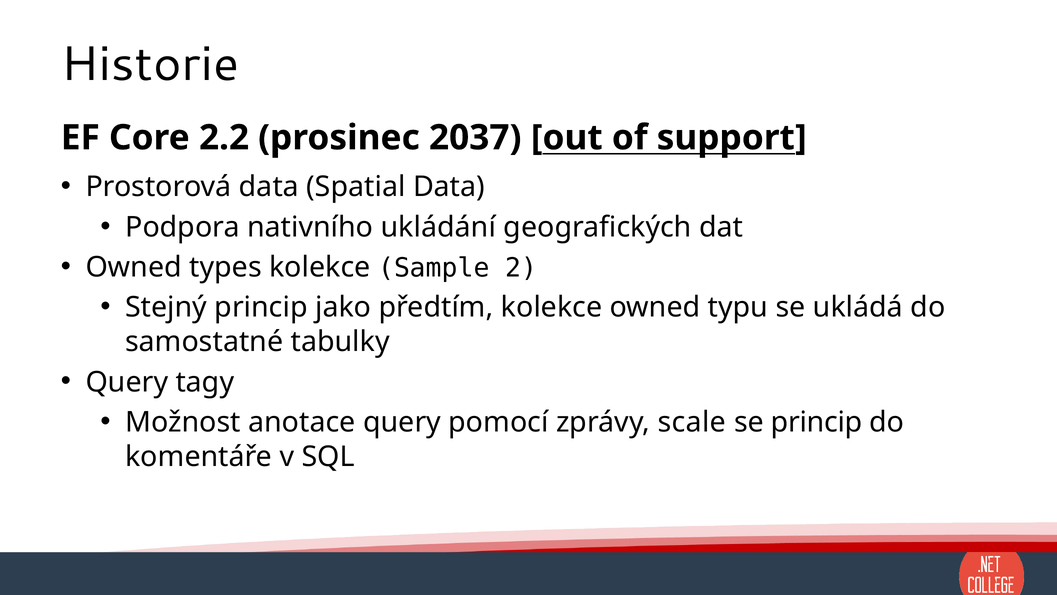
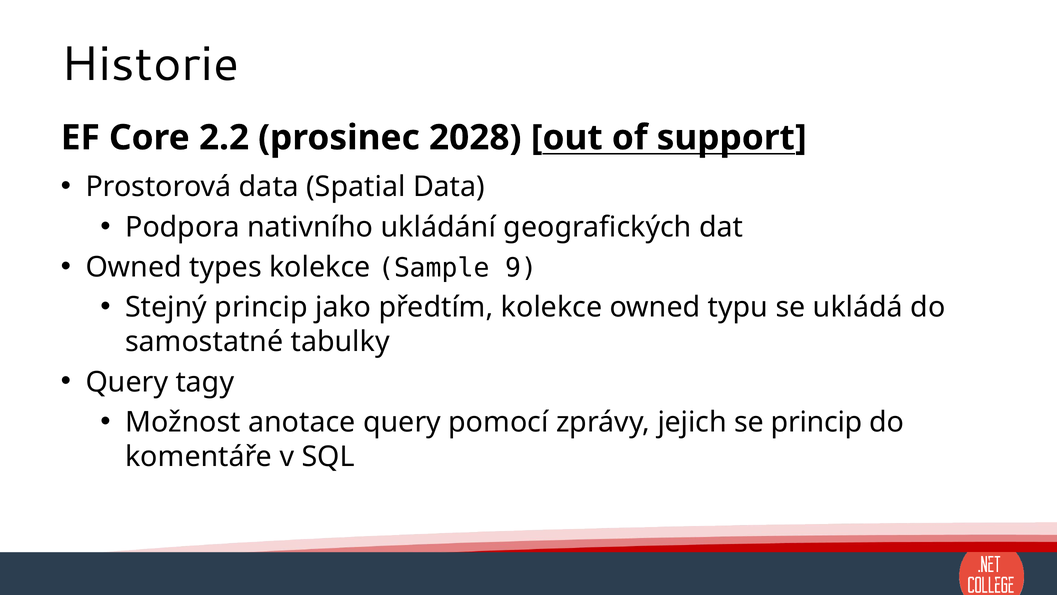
2037: 2037 -> 2028
2: 2 -> 9
scale: scale -> jejich
